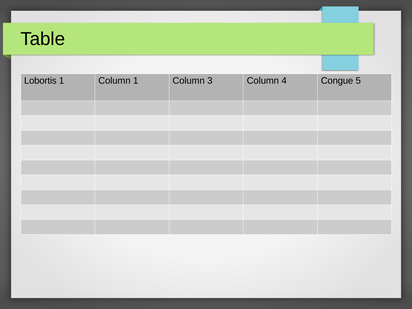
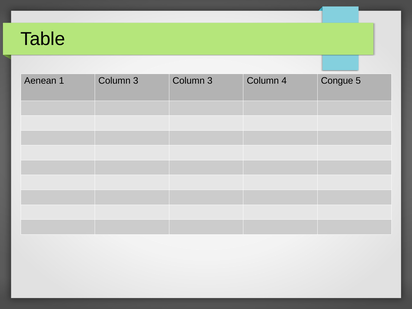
Lobortis: Lobortis -> Aenean
1 Column 1: 1 -> 3
